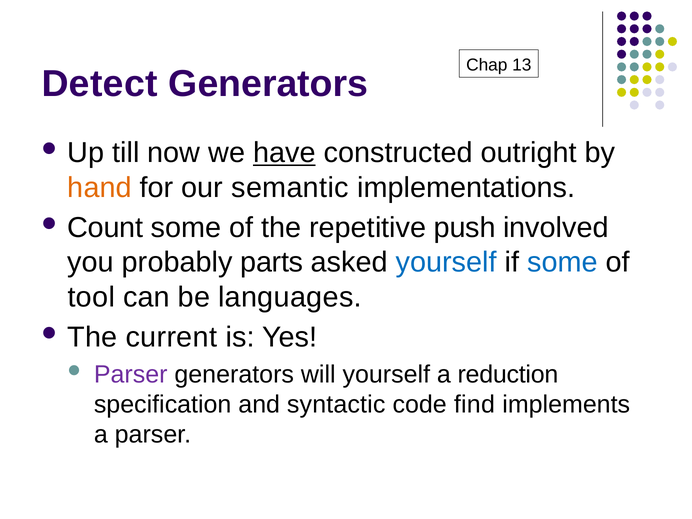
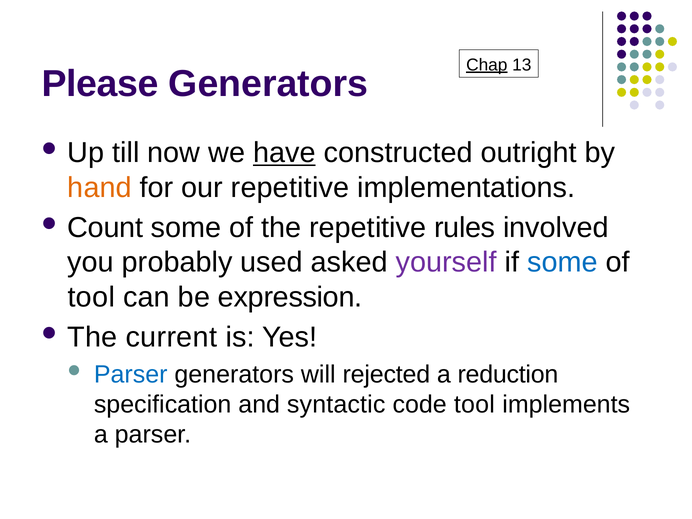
Chap underline: none -> present
Detect: Detect -> Please
our semantic: semantic -> repetitive
push: push -> rules
parts: parts -> used
yourself at (446, 262) colour: blue -> purple
languages: languages -> expression
Parser at (131, 374) colour: purple -> blue
will yourself: yourself -> rejected
code find: find -> tool
